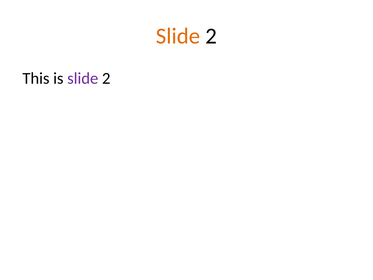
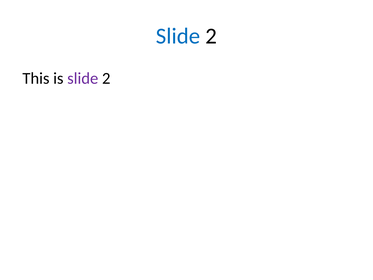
Slide at (178, 36) colour: orange -> blue
